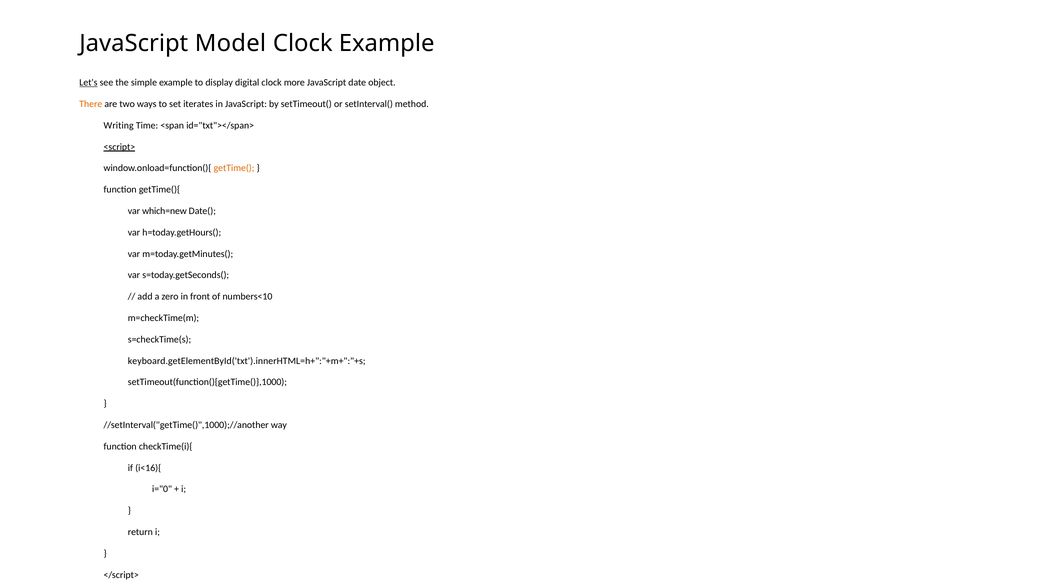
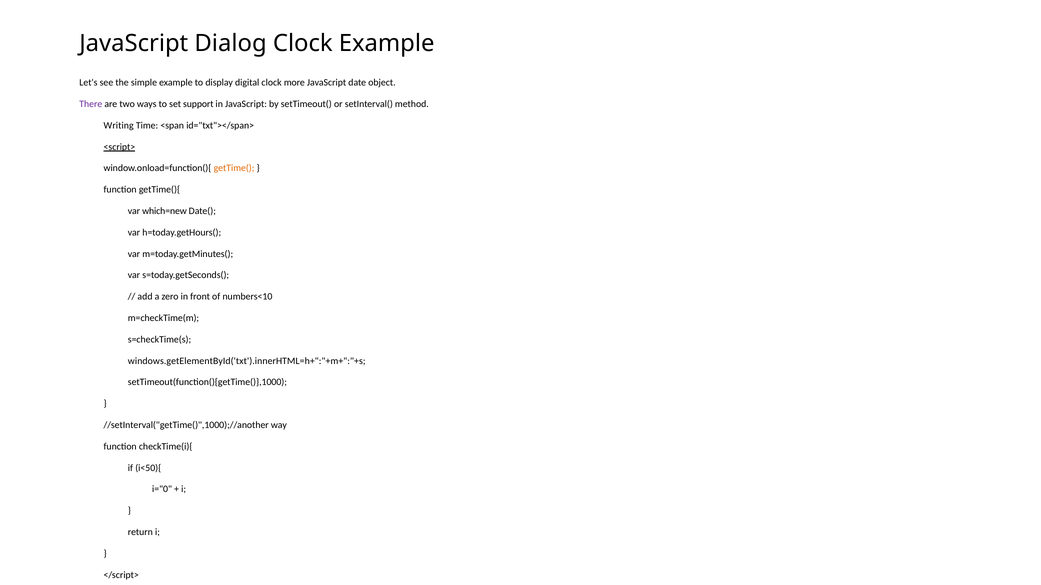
Model: Model -> Dialog
Let's underline: present -> none
There colour: orange -> purple
iterates: iterates -> support
keyboard.getElementById('txt').innerHTML=h+":"+m+":"+s: keyboard.getElementById('txt').innerHTML=h+":"+m+":"+s -> windows.getElementById('txt').innerHTML=h+":"+m+":"+s
i<16){: i<16){ -> i<50){
